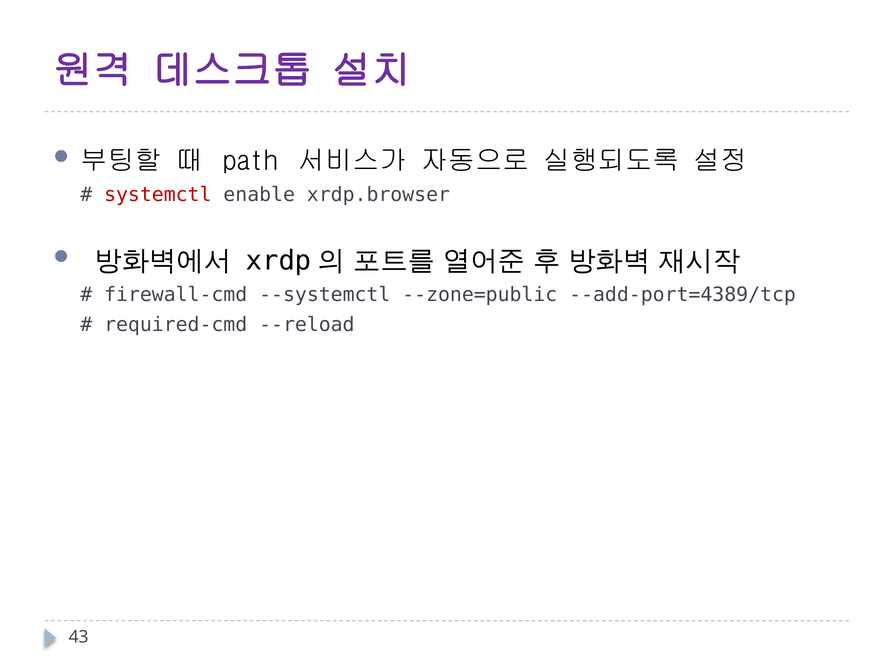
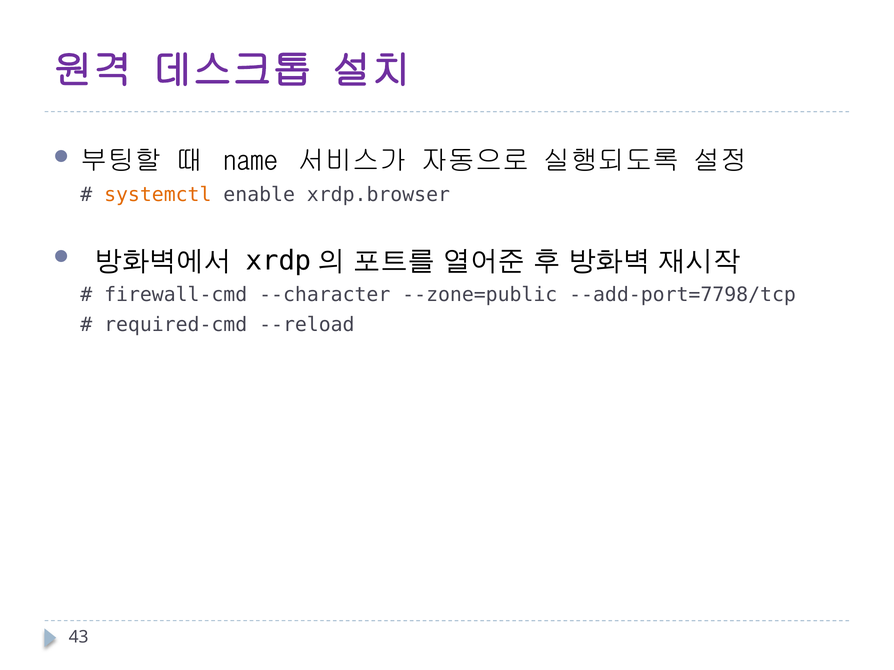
path: path -> name
systemctl colour: red -> orange
--systemctl: --systemctl -> --character
--add-port=4389/tcp: --add-port=4389/tcp -> --add-port=7798/tcp
